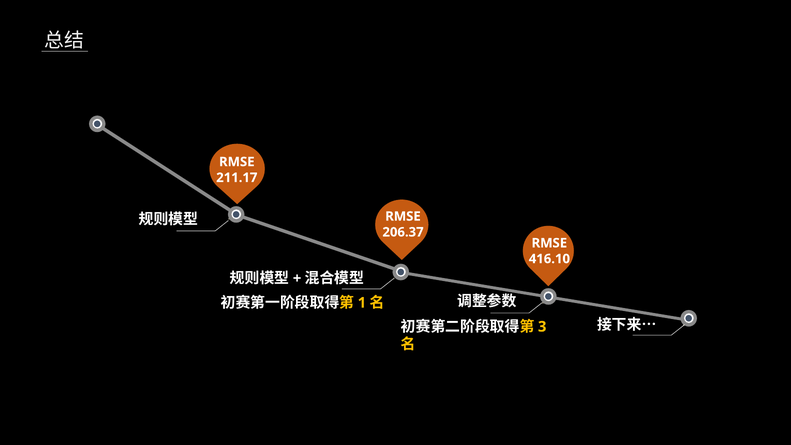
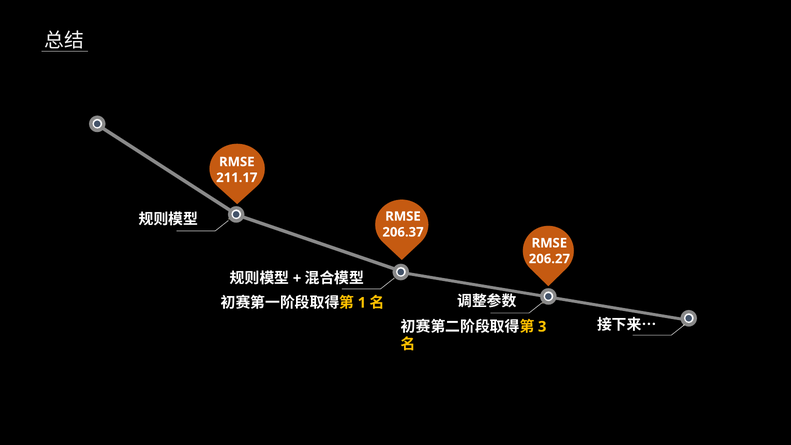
416.10: 416.10 -> 206.27
